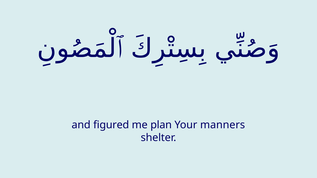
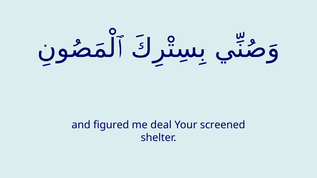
plan: plan -> deal
manners: manners -> screened
